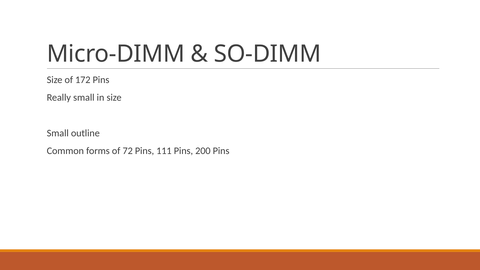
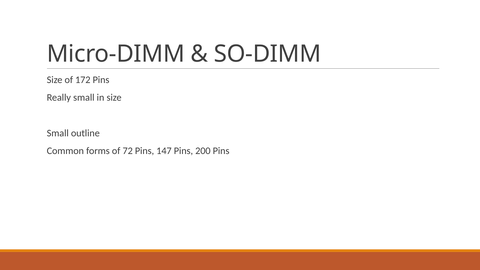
111: 111 -> 147
